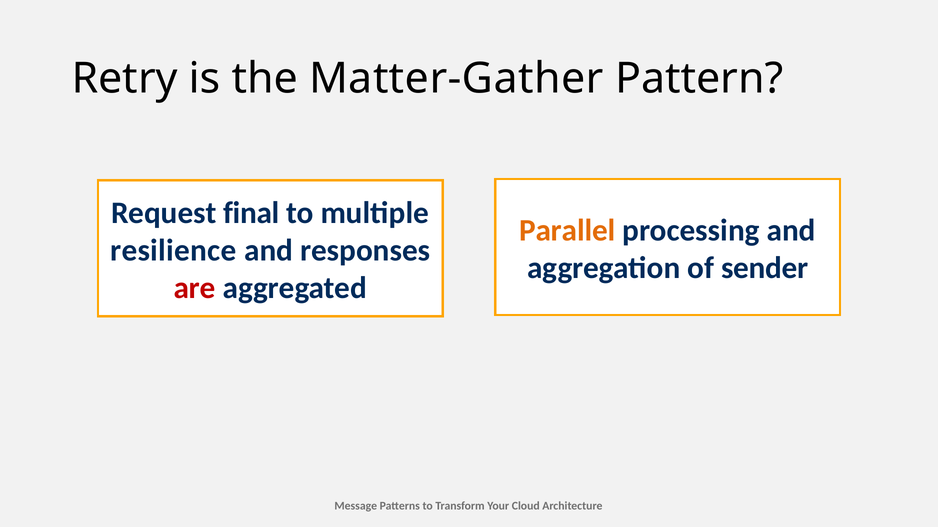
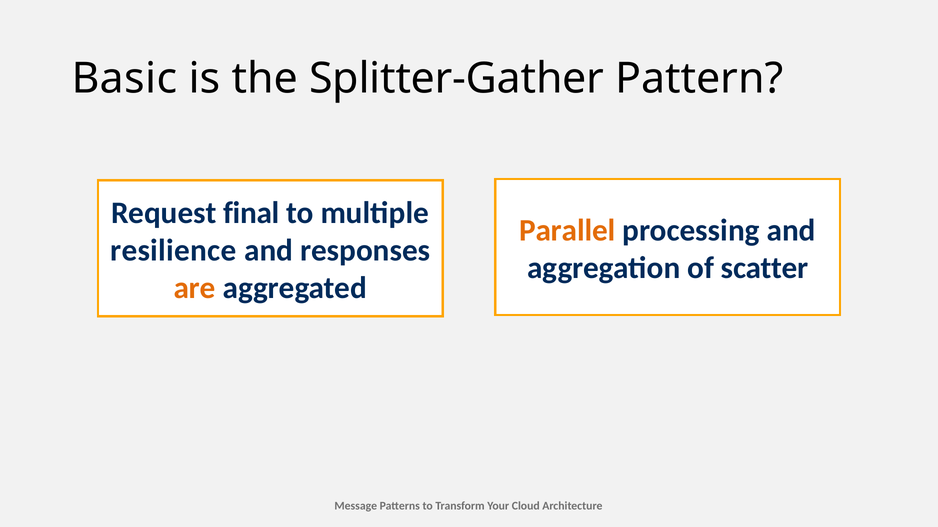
Retry: Retry -> Basic
Matter-Gather: Matter-Gather -> Splitter-Gather
sender: sender -> scatter
are colour: red -> orange
